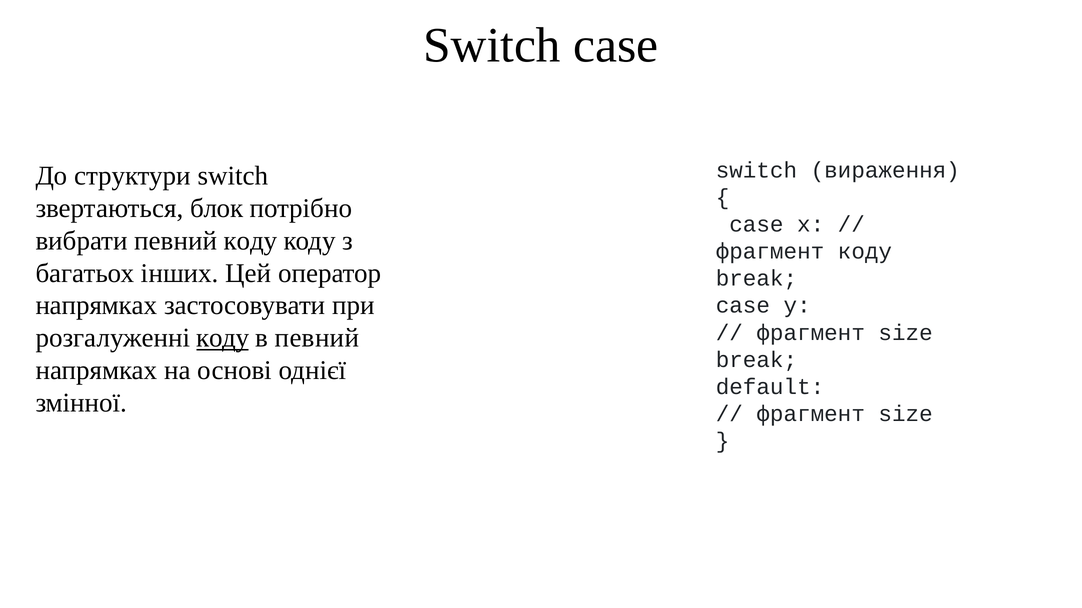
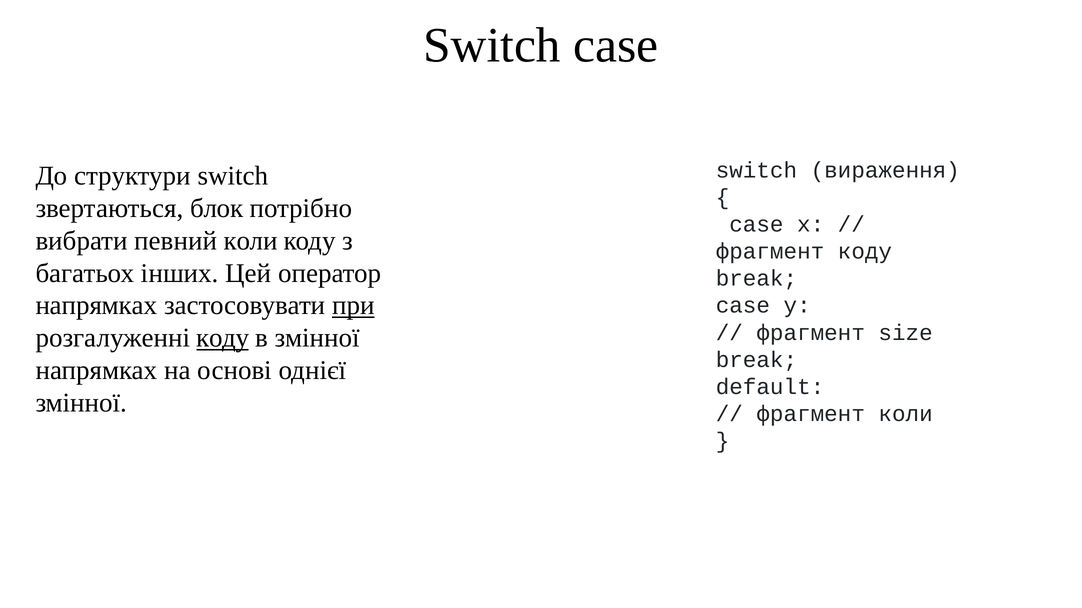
певний коду: коду -> коли
при underline: none -> present
в певний: певний -> змінної
size at (906, 414): size -> коли
